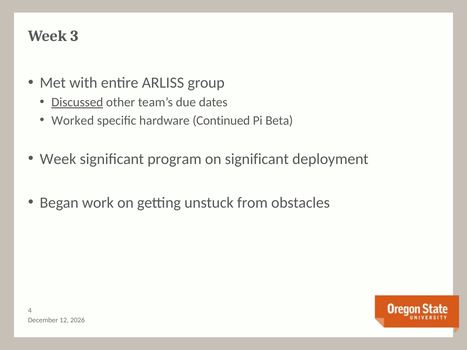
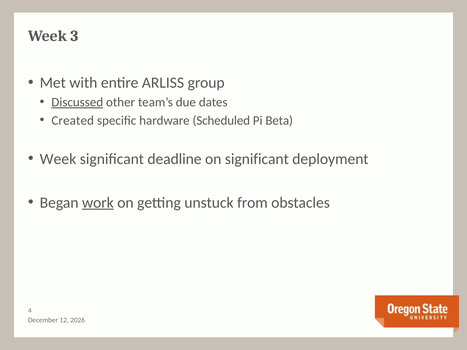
Worked: Worked -> Created
Continued: Continued -> Scheduled
program: program -> deadline
work underline: none -> present
